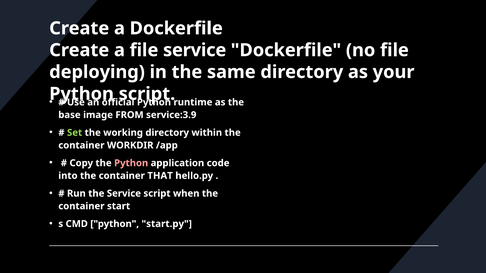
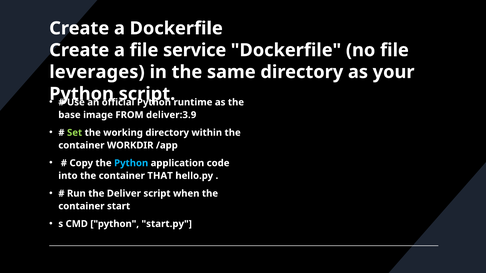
deploying: deploying -> leverages
service:3.9: service:3.9 -> deliver:3.9
Python at (131, 163) colour: pink -> light blue
the Service: Service -> Deliver
